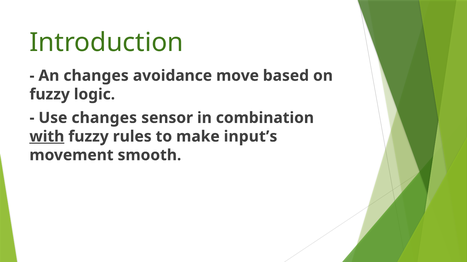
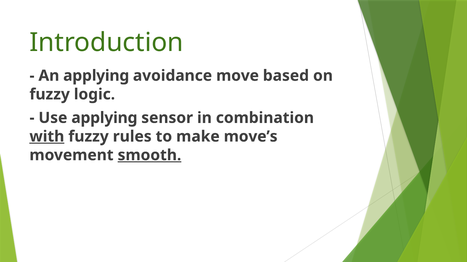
An changes: changes -> applying
Use changes: changes -> applying
input’s: input’s -> move’s
smooth underline: none -> present
